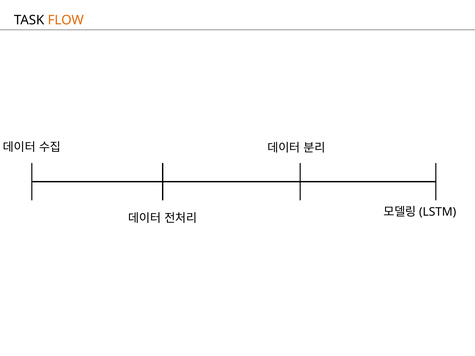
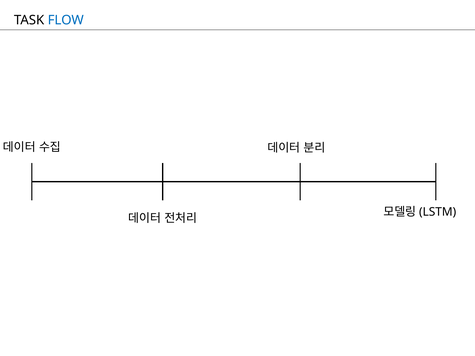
FLOW colour: orange -> blue
